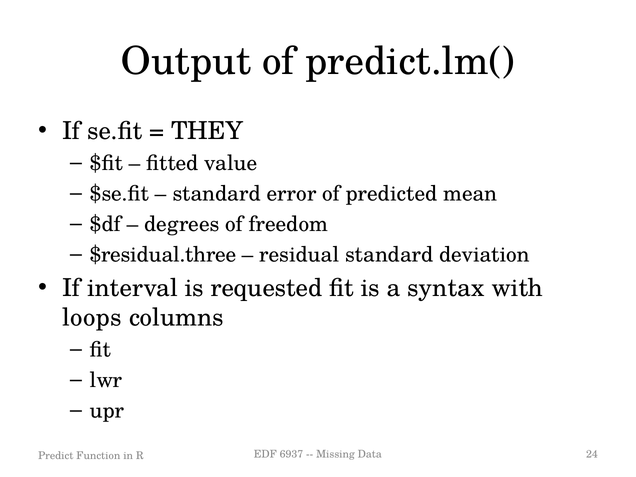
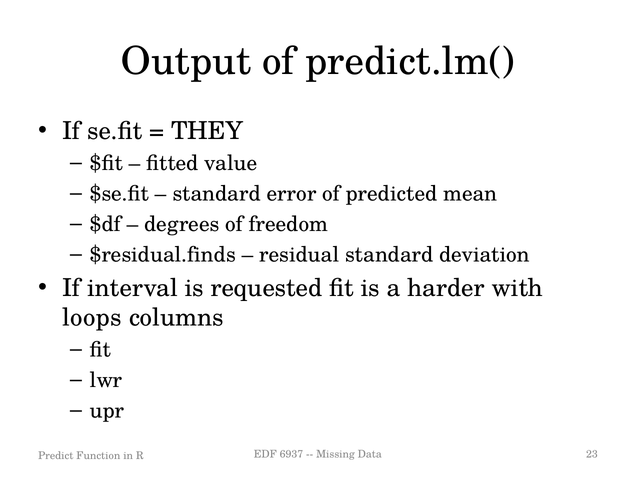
$residual.three: $residual.three -> $residual.finds
syntax: syntax -> harder
24: 24 -> 23
